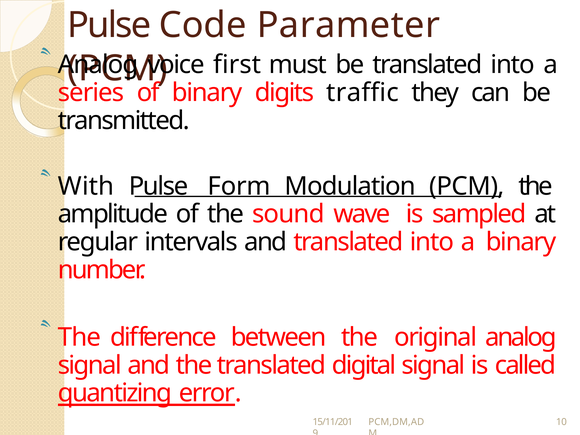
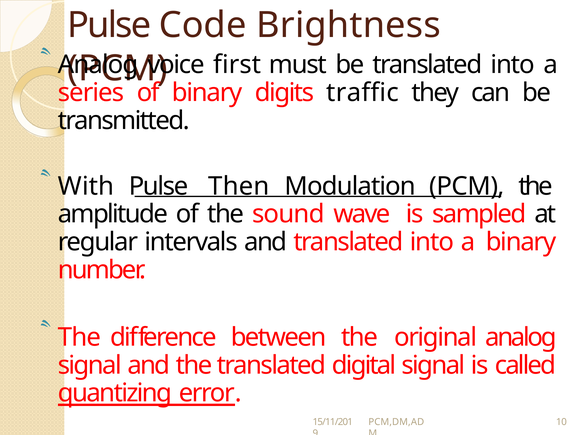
Parameter: Parameter -> Brightness
Form: Form -> Then
